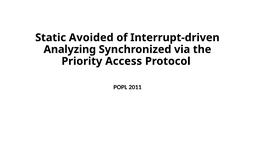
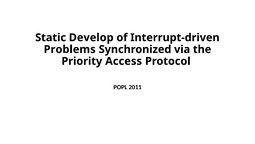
Avoided: Avoided -> Develop
Analyzing: Analyzing -> Problems
